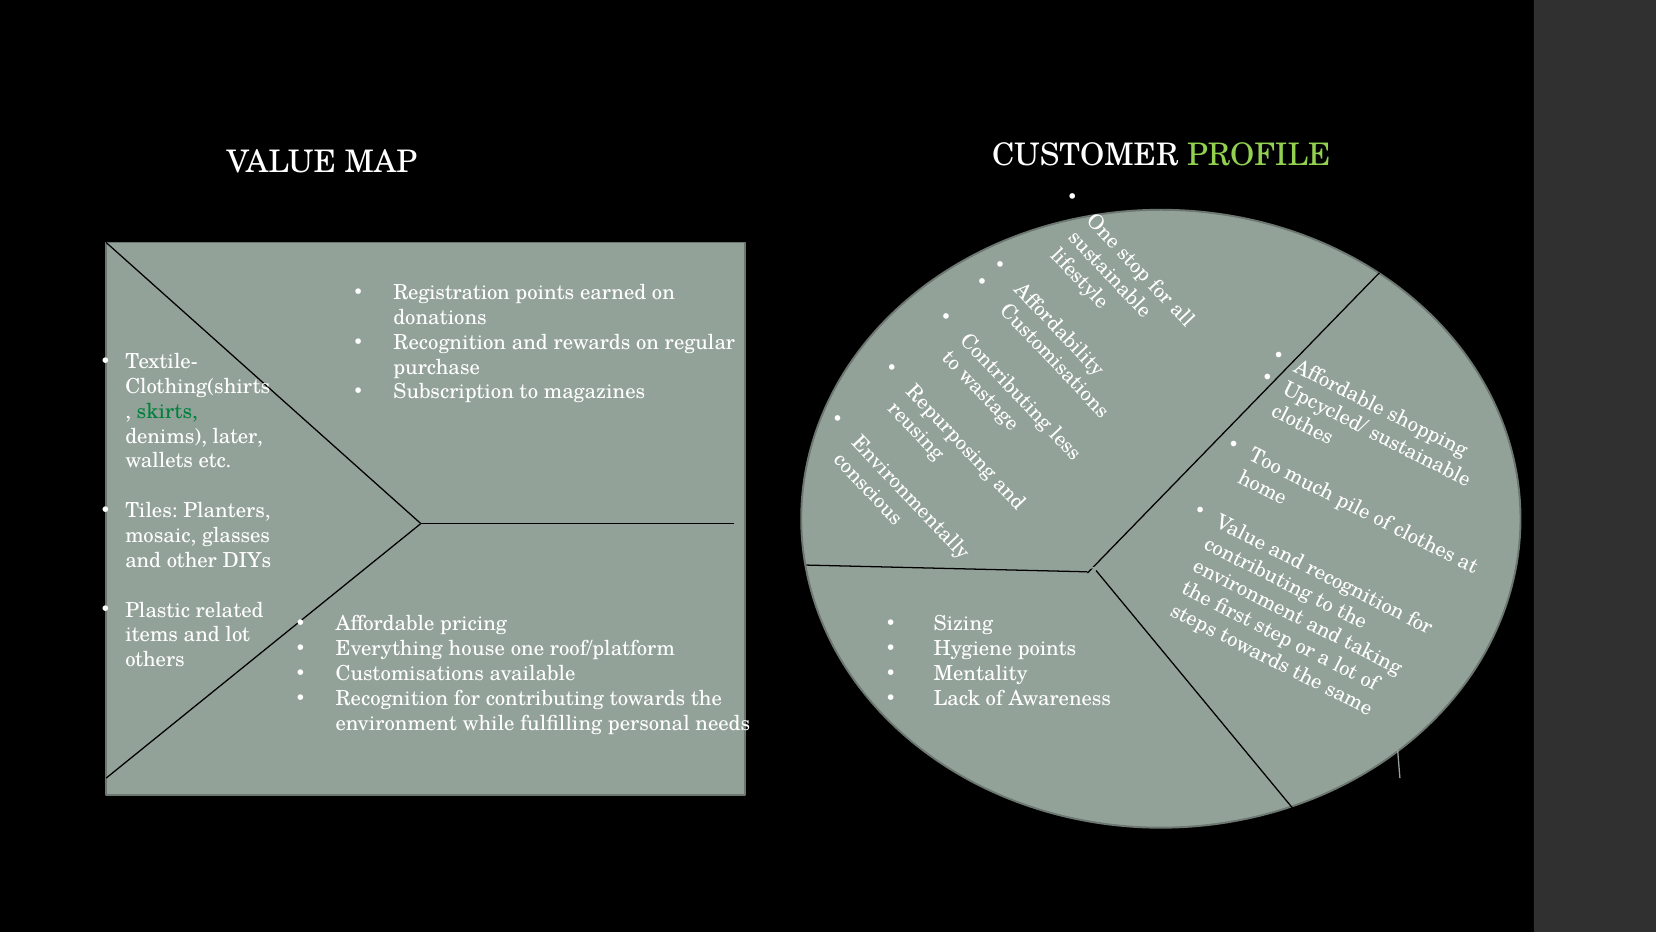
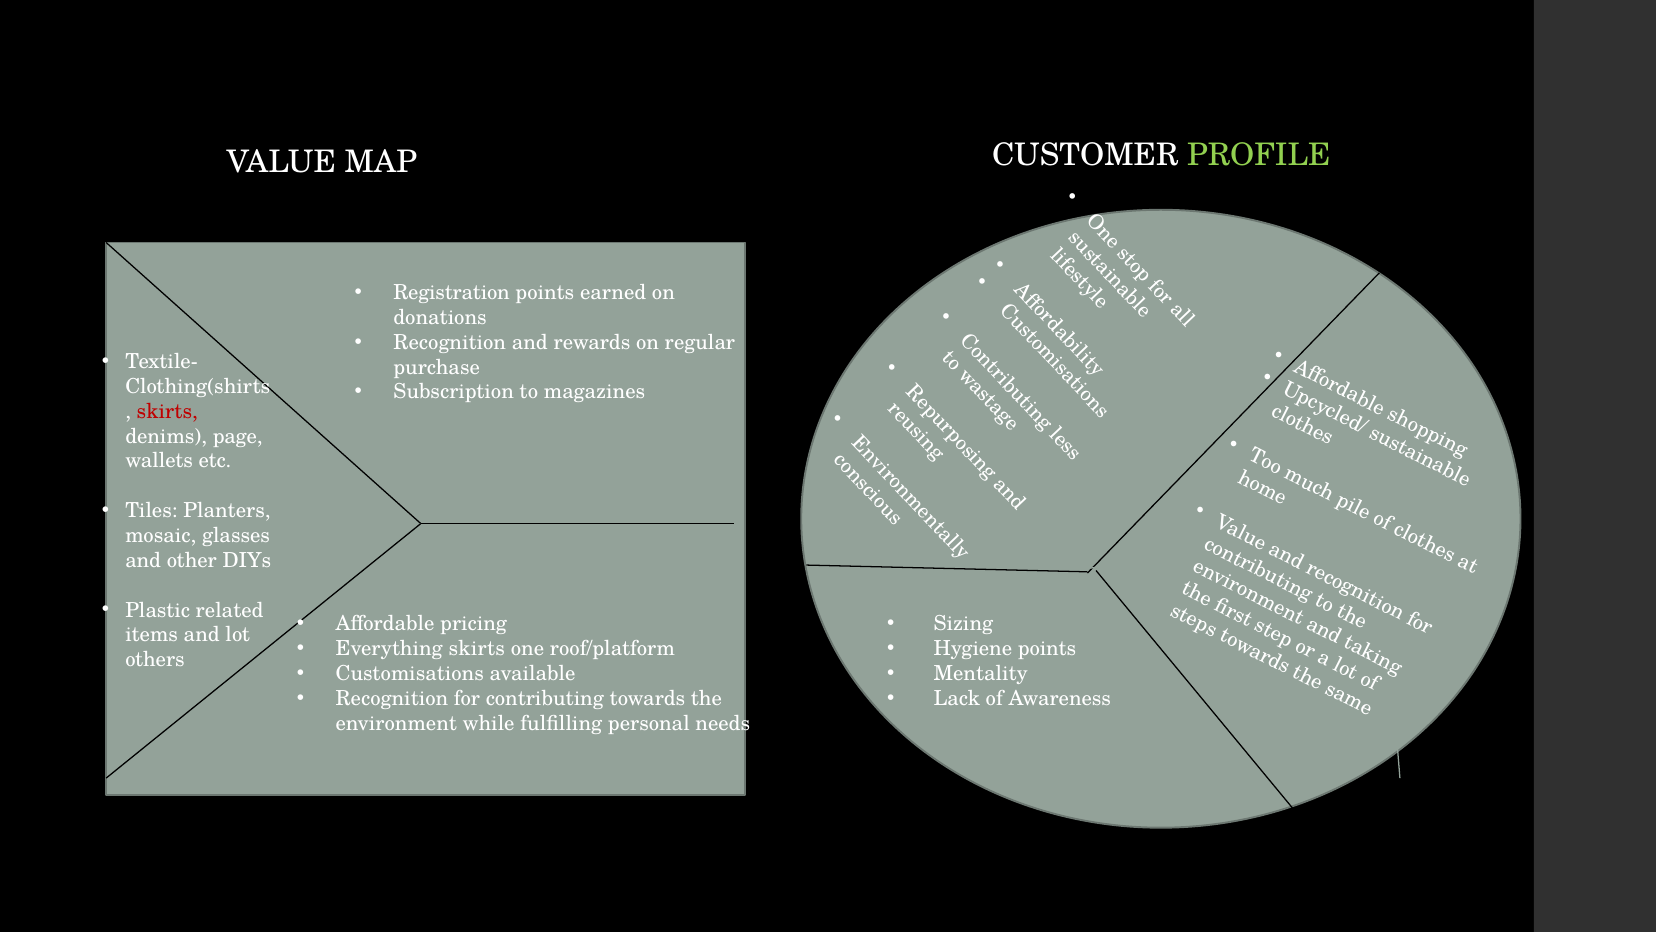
skirts at (167, 411) colour: green -> red
later: later -> page
Everything house: house -> skirts
